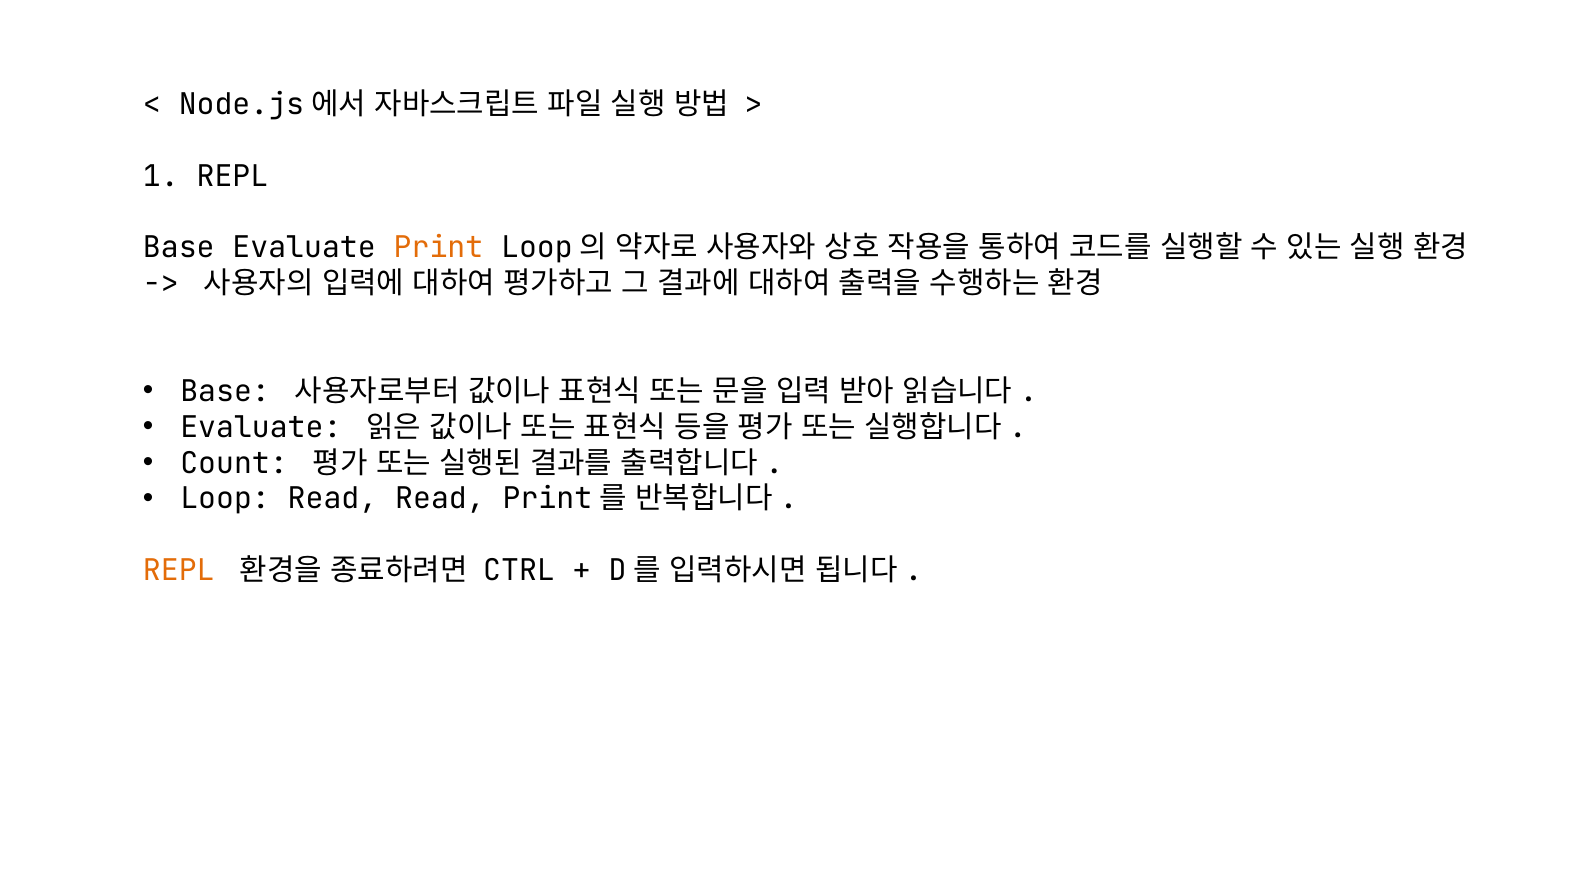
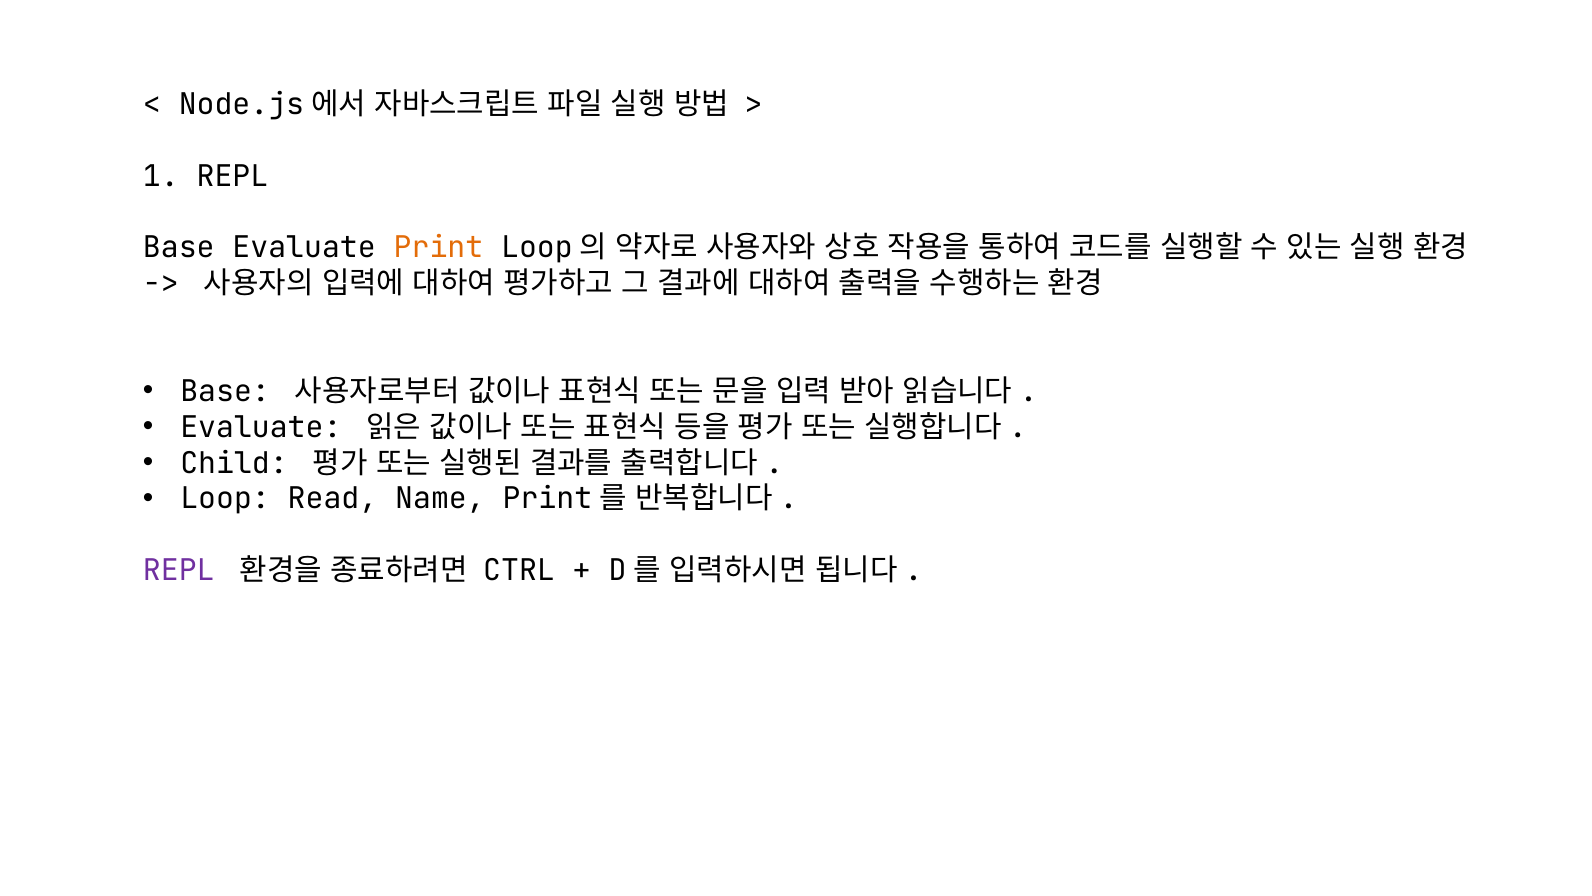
Count: Count -> Child
Read Read: Read -> Name
REPL at (179, 570) colour: orange -> purple
